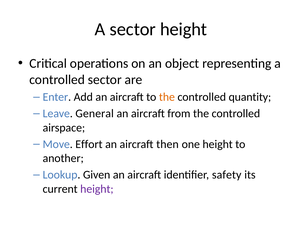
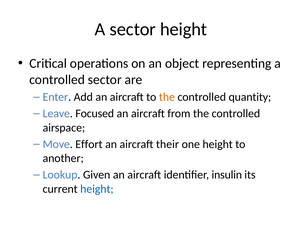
General: General -> Focused
then: then -> their
safety: safety -> insulin
height at (97, 188) colour: purple -> blue
